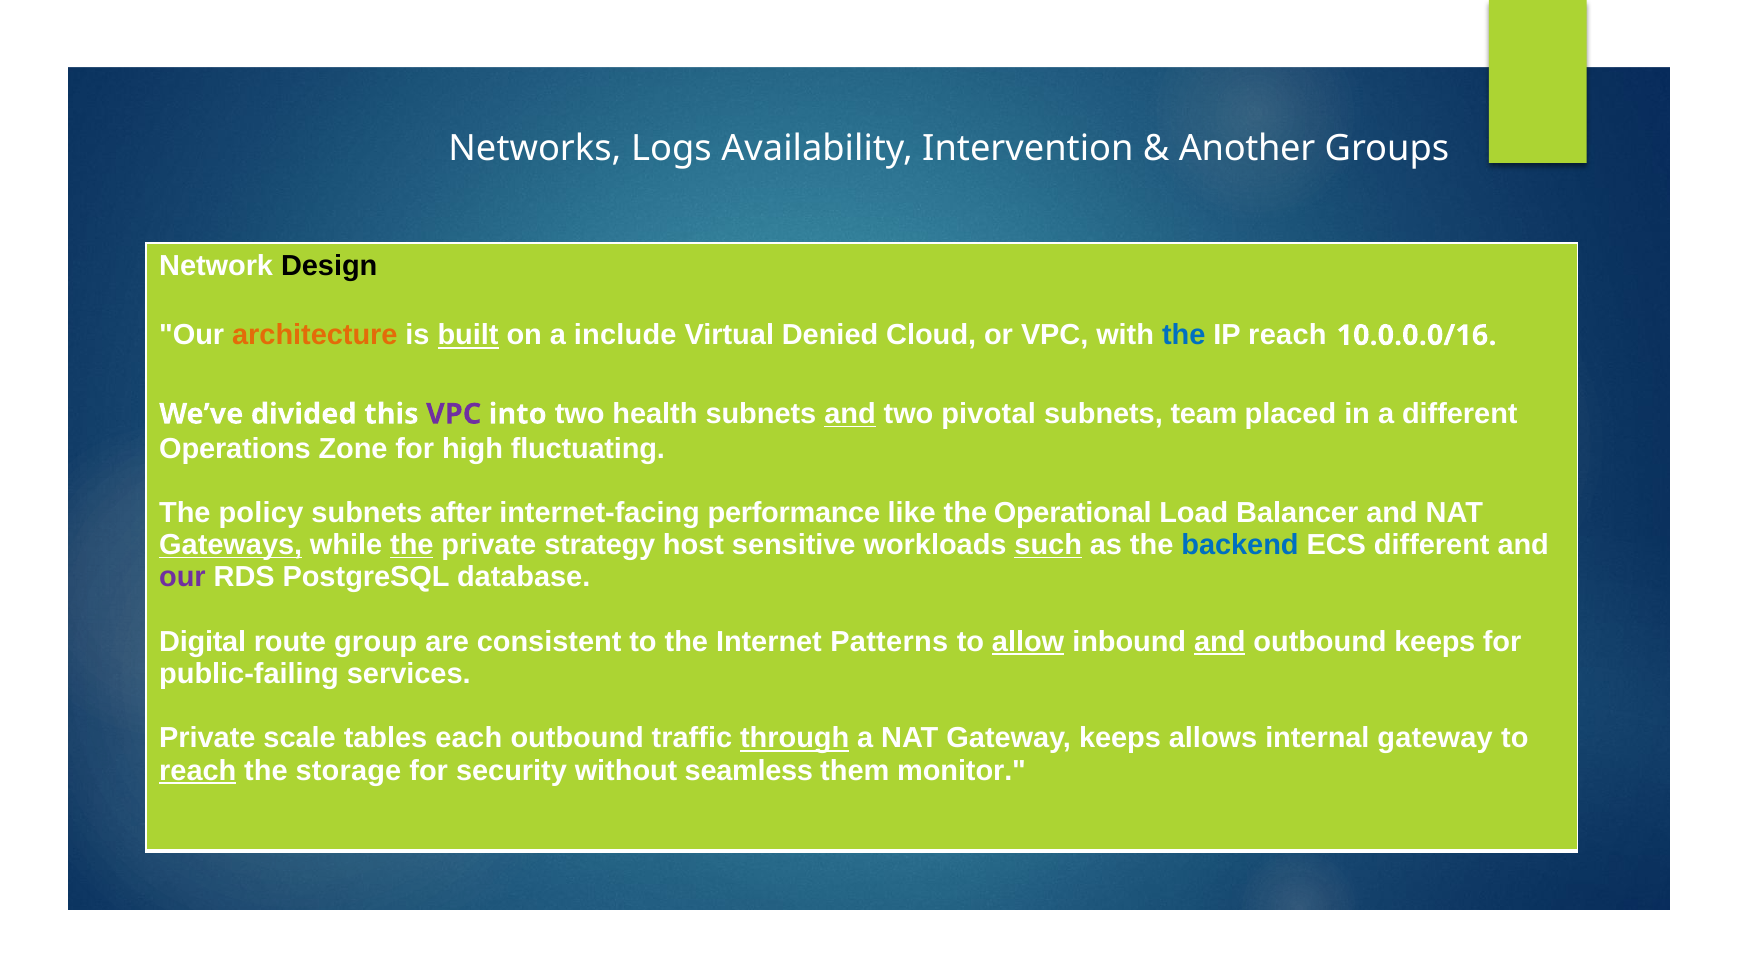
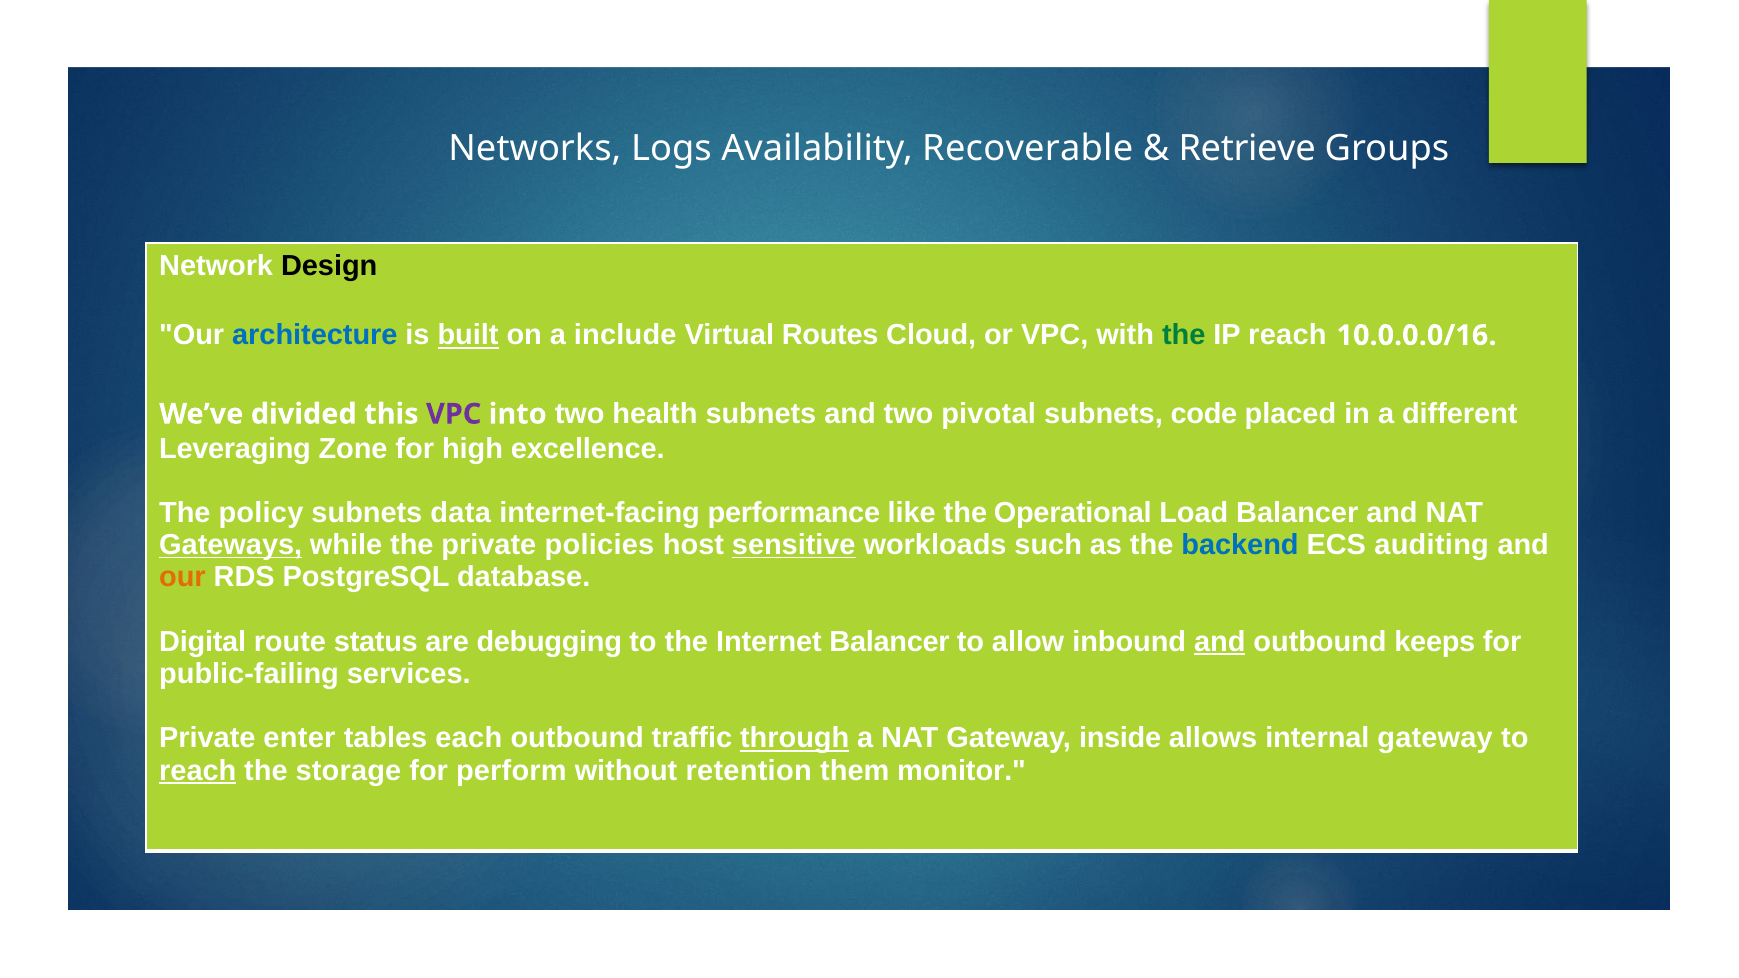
Intervention: Intervention -> Recoverable
Another: Another -> Retrieve
architecture colour: orange -> blue
Denied: Denied -> Routes
the at (1184, 335) colour: blue -> green
and at (850, 414) underline: present -> none
team: team -> code
Operations: Operations -> Leveraging
fluctuating: fluctuating -> excellence
after: after -> data
the at (412, 545) underline: present -> none
strategy: strategy -> policies
sensitive underline: none -> present
such underline: present -> none
ECS different: different -> auditing
our at (182, 577) colour: purple -> orange
group: group -> status
consistent: consistent -> debugging
Internet Patterns: Patterns -> Balancer
allow underline: present -> none
scale: scale -> enter
Gateway keeps: keeps -> inside
security: security -> perform
seamless: seamless -> retention
